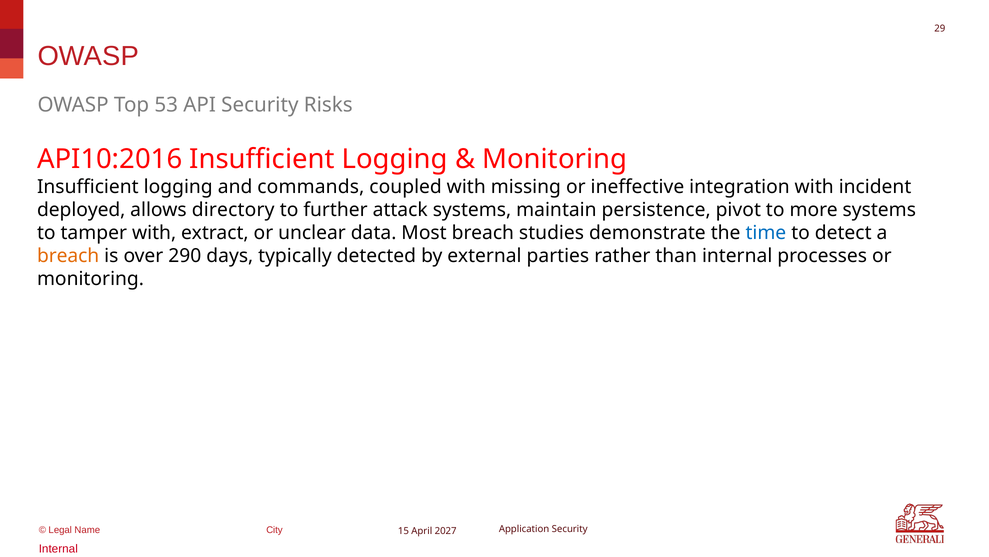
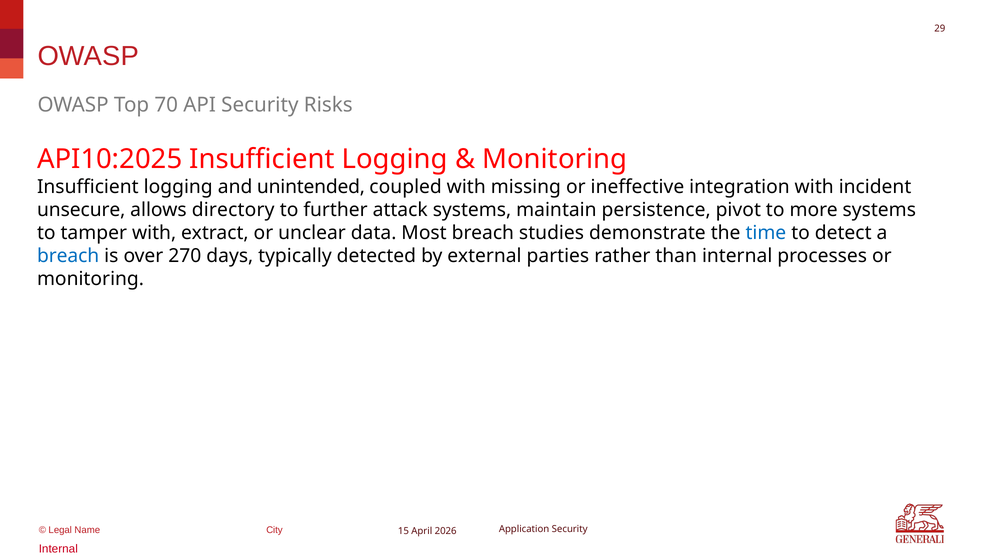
53: 53 -> 70
API10:2016: API10:2016 -> API10:2025
commands: commands -> unintended
deployed: deployed -> unsecure
breach at (68, 256) colour: orange -> blue
290: 290 -> 270
2027: 2027 -> 2026
